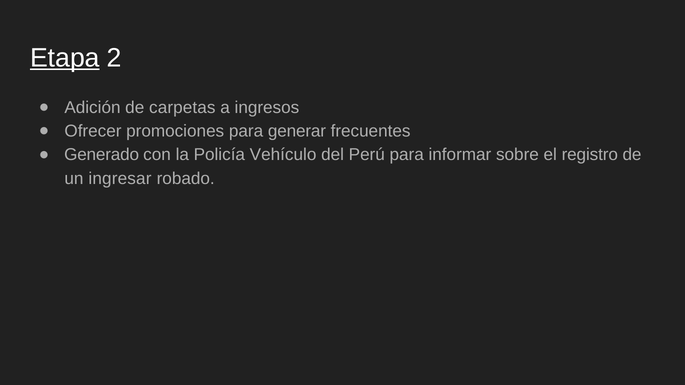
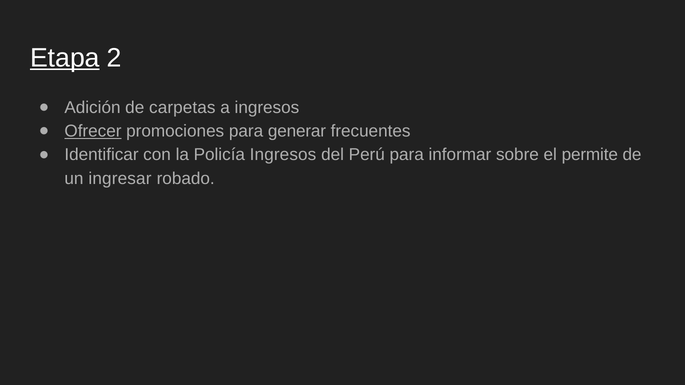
Ofrecer underline: none -> present
Generado: Generado -> Identificar
Policía Vehículo: Vehículo -> Ingresos
registro: registro -> permite
